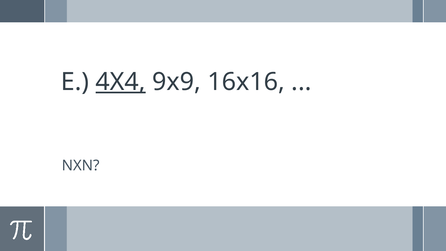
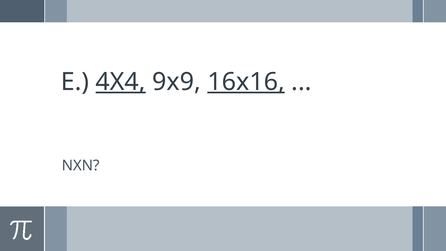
16x16 underline: none -> present
